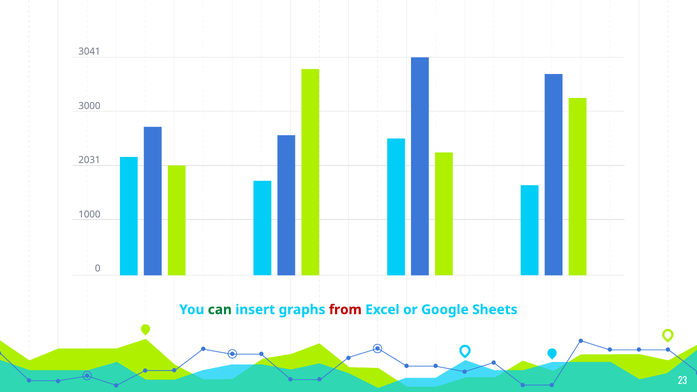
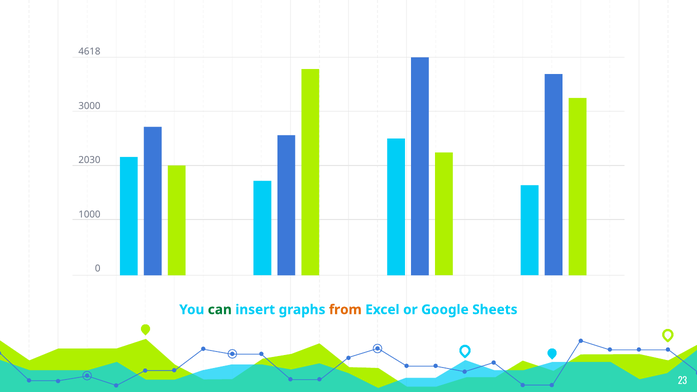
3041: 3041 -> 4618
2031: 2031 -> 2030
from colour: red -> orange
